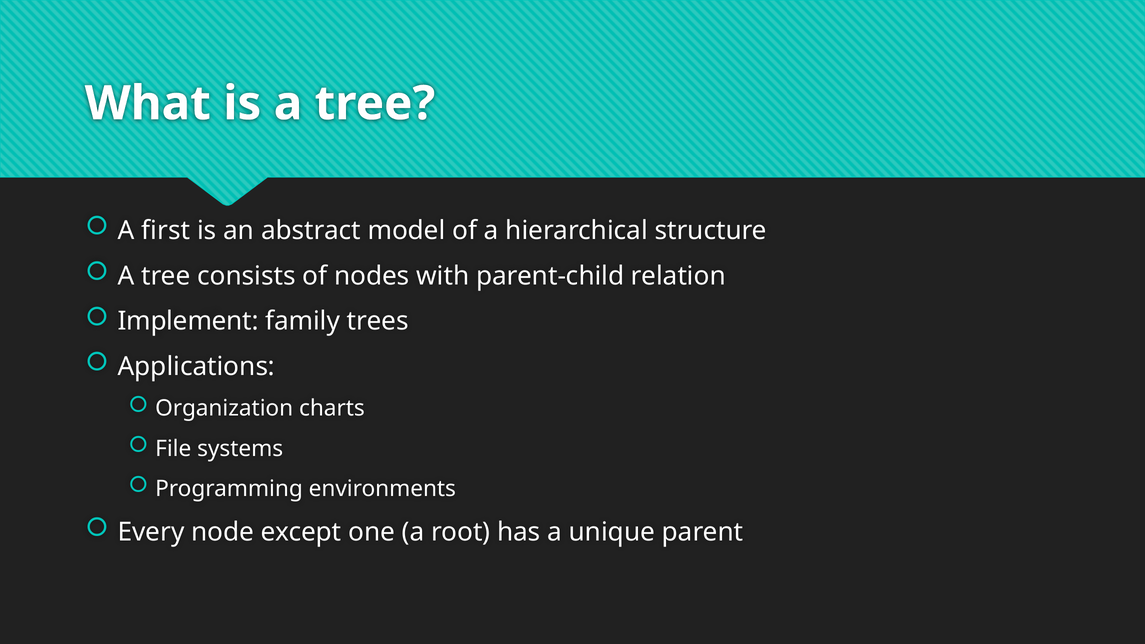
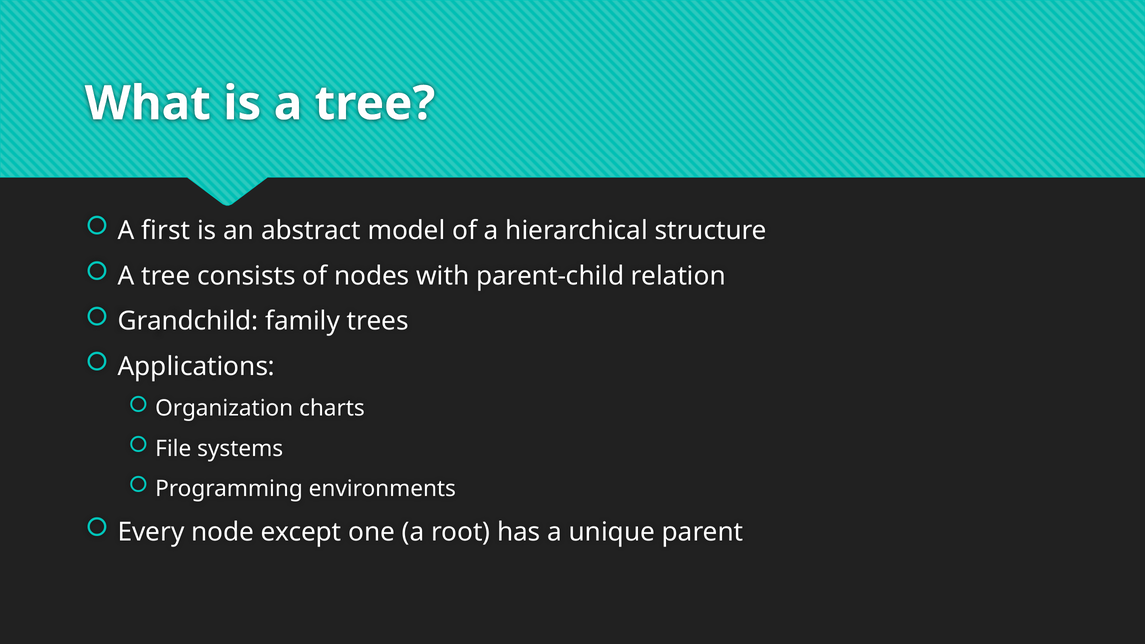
Implement: Implement -> Grandchild
